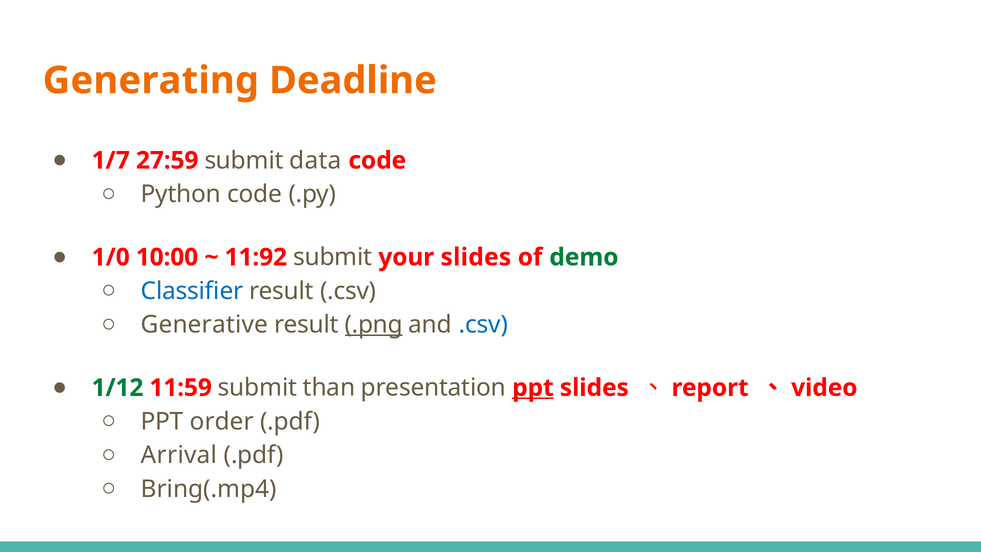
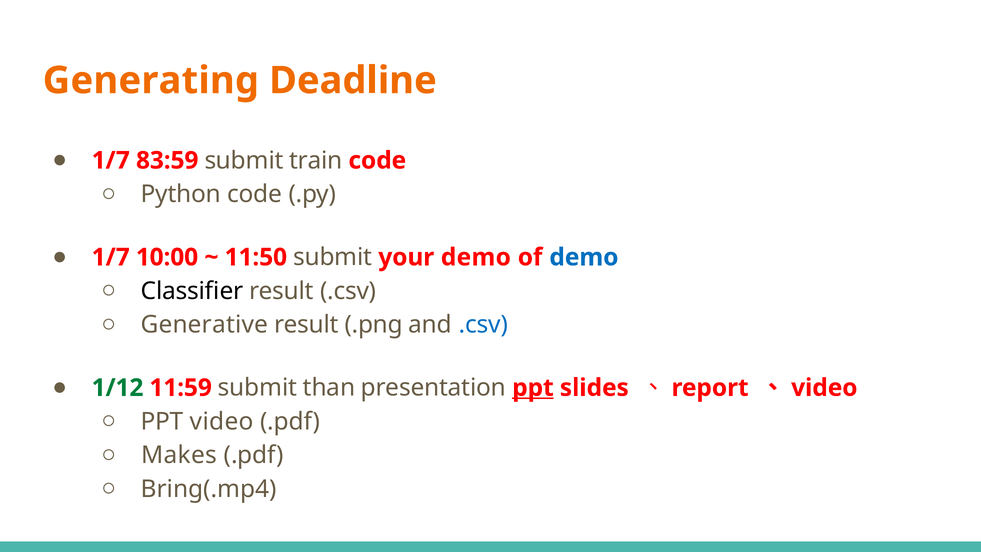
27:59: 27:59 -> 83:59
data: data -> train
1/0 at (111, 257): 1/0 -> 1/7
11:92: 11:92 -> 11:50
your slides: slides -> demo
demo at (584, 257) colour: green -> blue
Classiﬁer colour: blue -> black
.png underline: present -> none
PPT order: order -> video
Arrival: Arrival -> Makes
